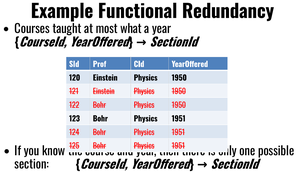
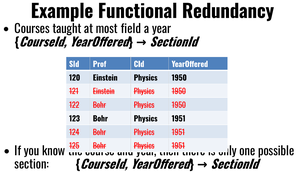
what: what -> field
